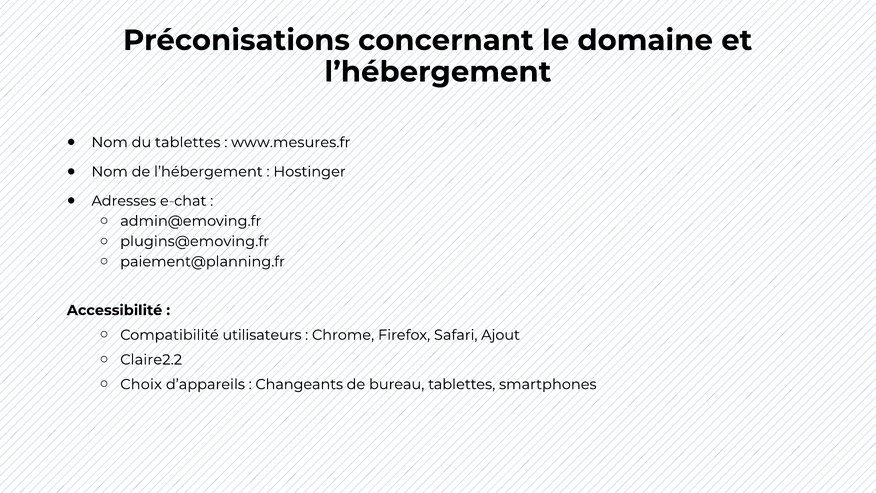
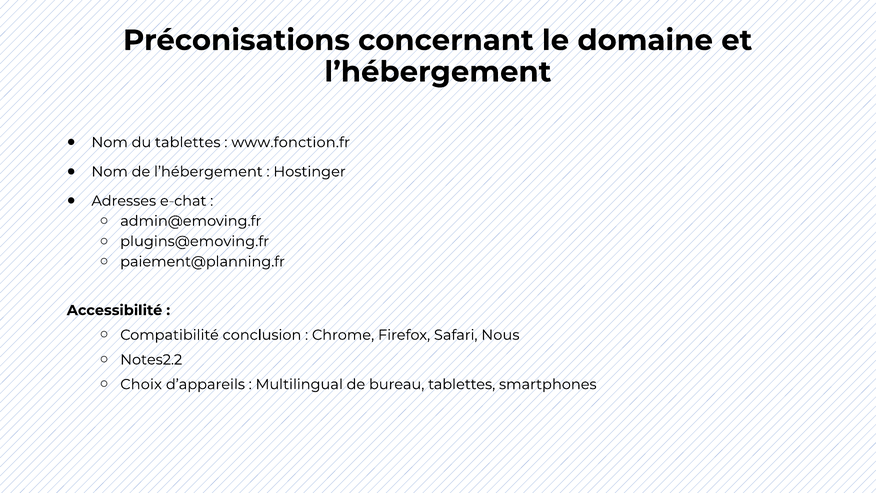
www.mesures.fr: www.mesures.fr -> www.fonction.fr
utilisateurs: utilisateurs -> conclusion
Ajout: Ajout -> Nous
Claire2.2: Claire2.2 -> Notes2.2
Changeants: Changeants -> Multilingual
